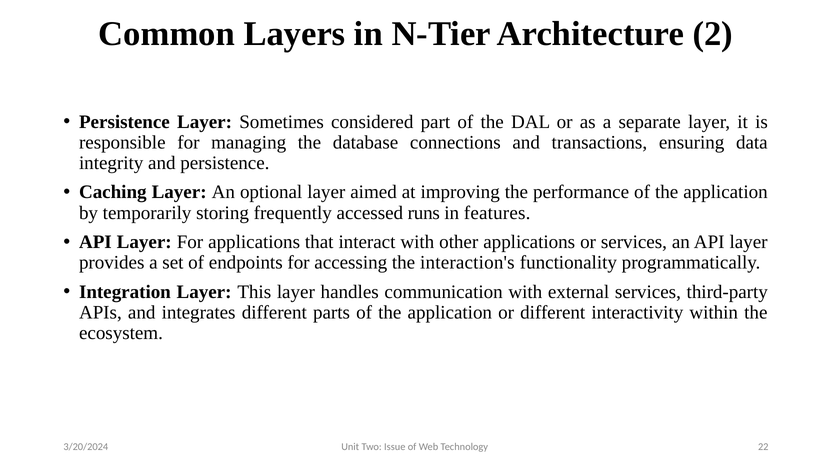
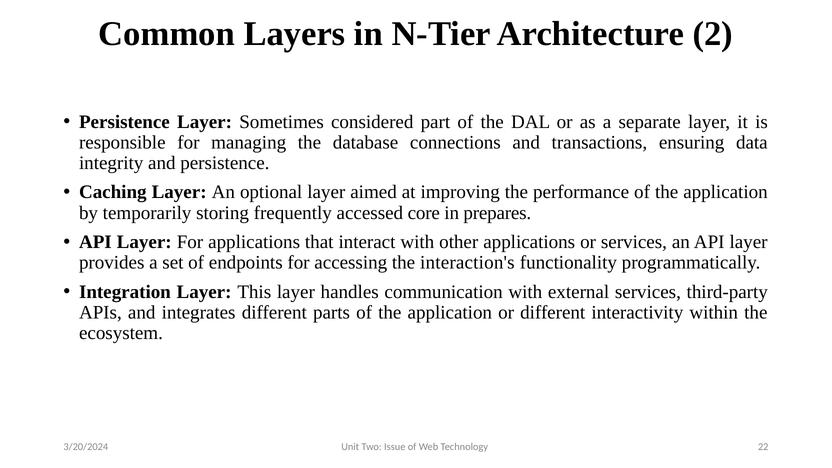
runs: runs -> core
features: features -> prepares
